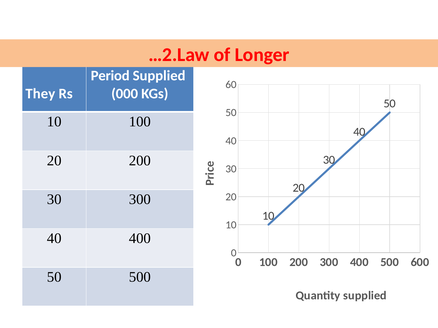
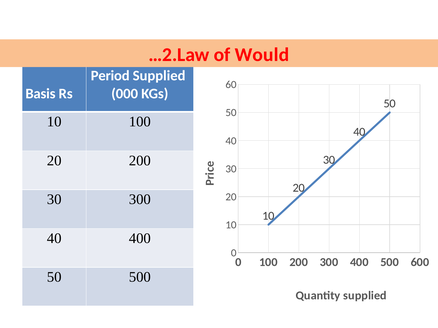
Longer: Longer -> Would
They: They -> Basis
